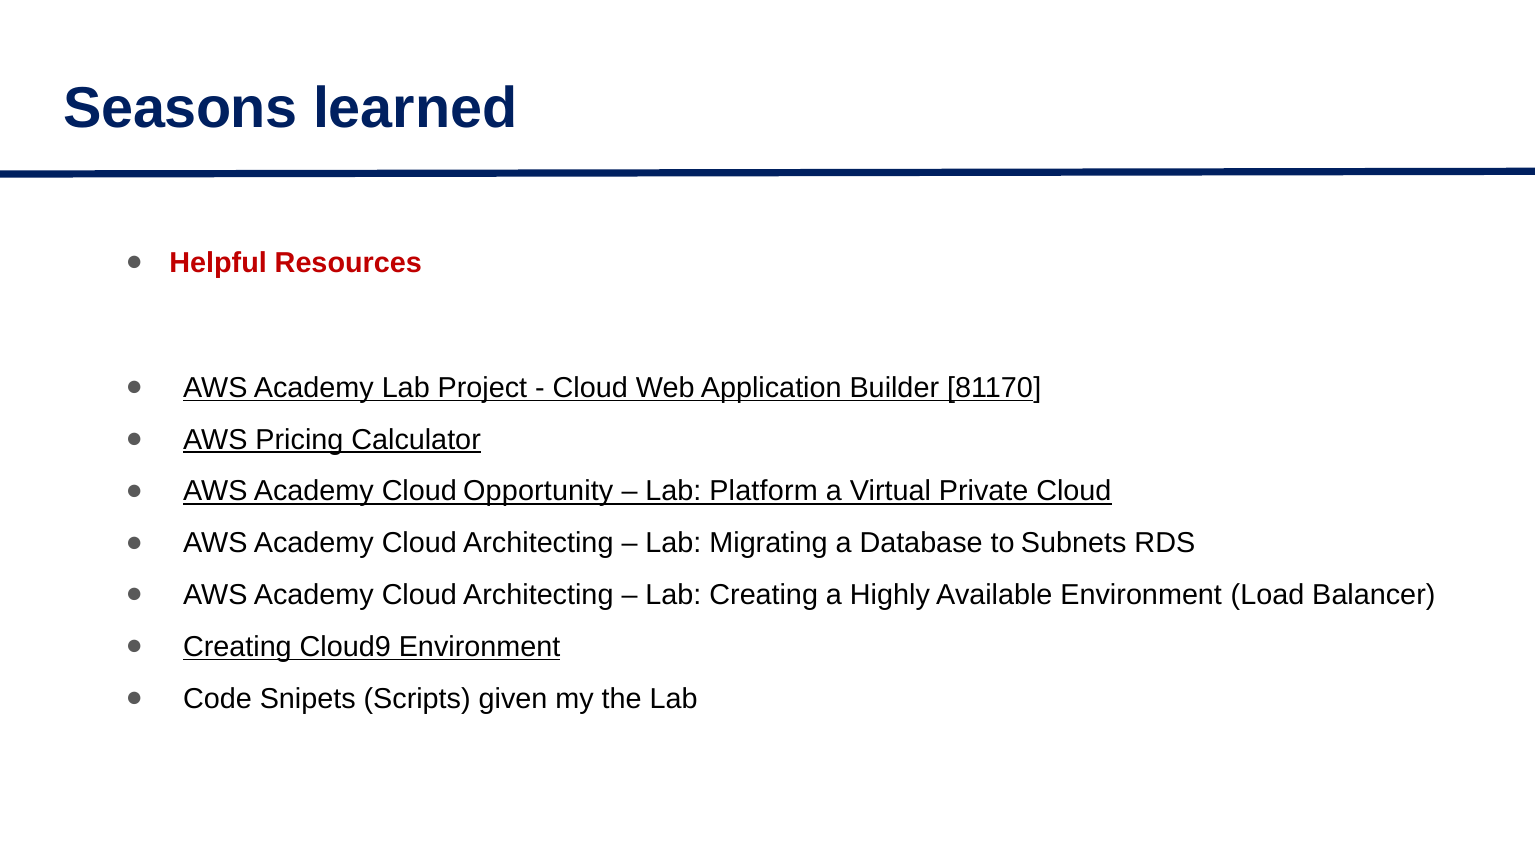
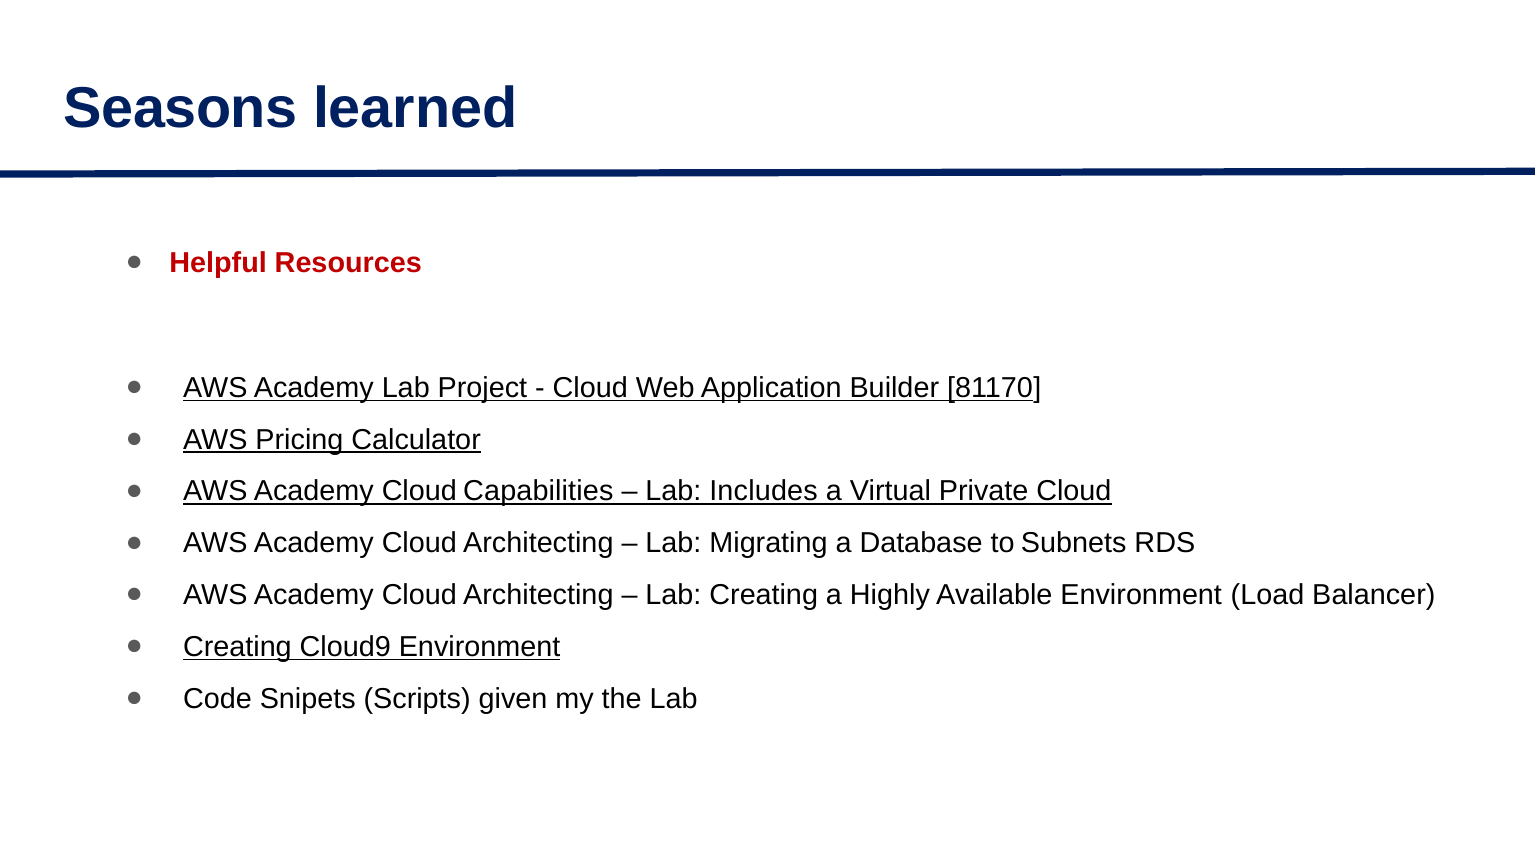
Opportunity: Opportunity -> Capabilities
Platform: Platform -> Includes
